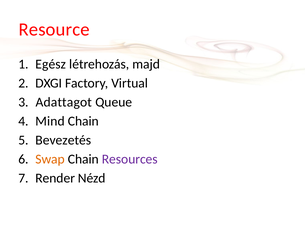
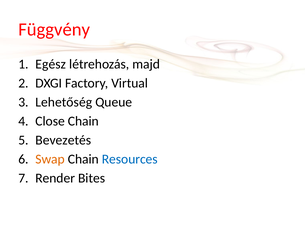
Resource: Resource -> Függvény
Adattagot: Adattagot -> Lehetőség
Mind: Mind -> Close
Resources colour: purple -> blue
Nézd: Nézd -> Bites
